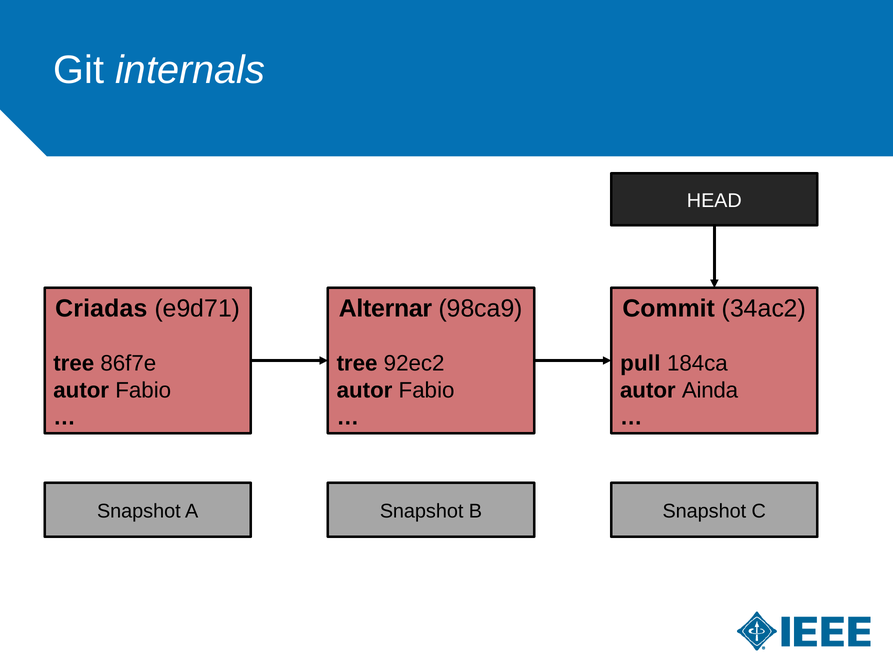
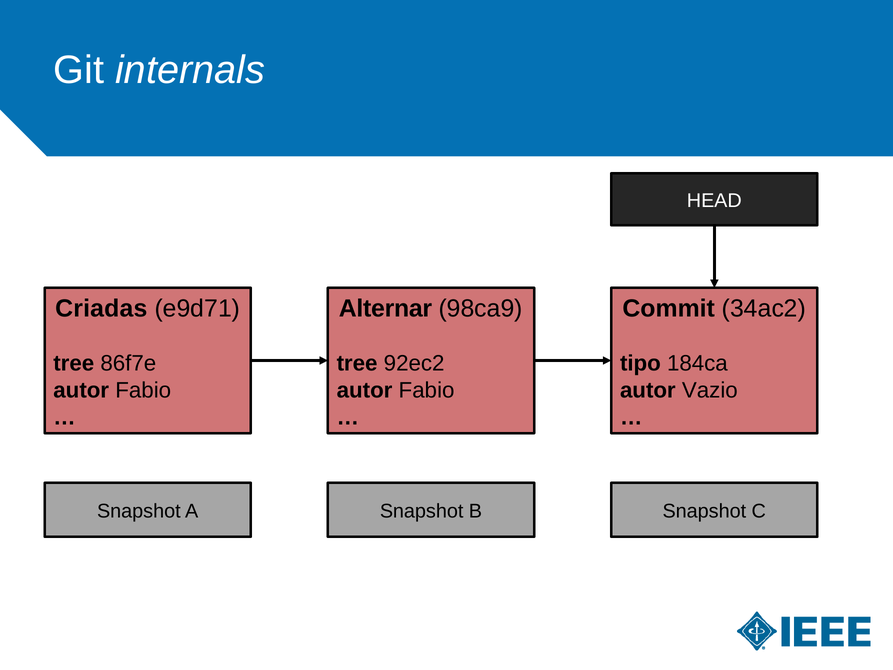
pull: pull -> tipo
Ainda: Ainda -> Vazio
